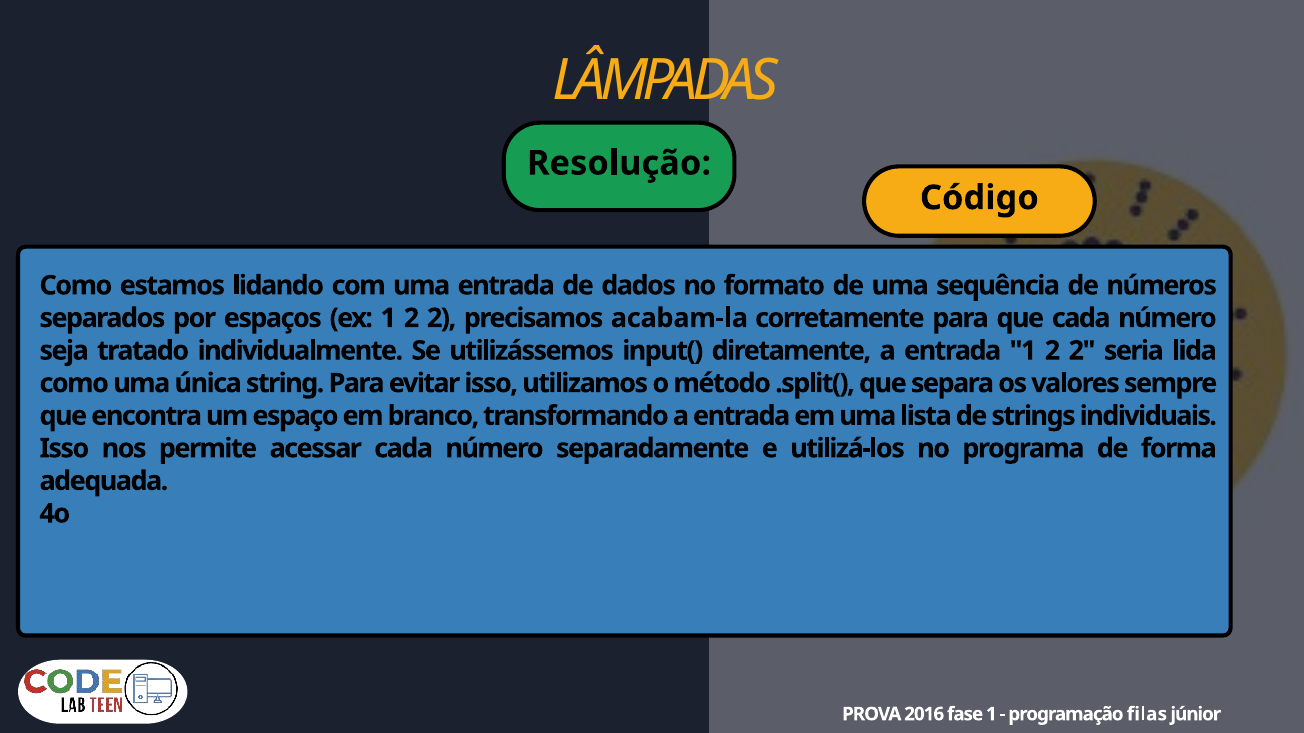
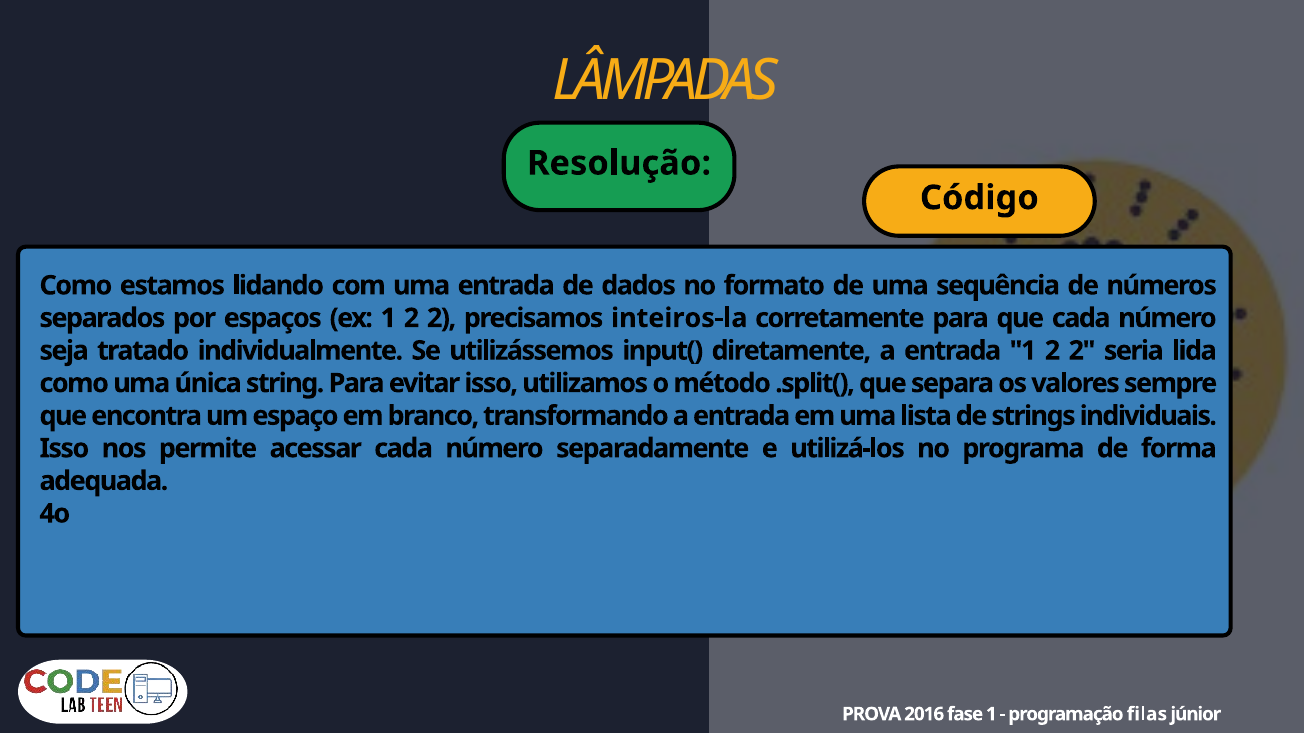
acabam-la: acabam-la -> inteiros-la
